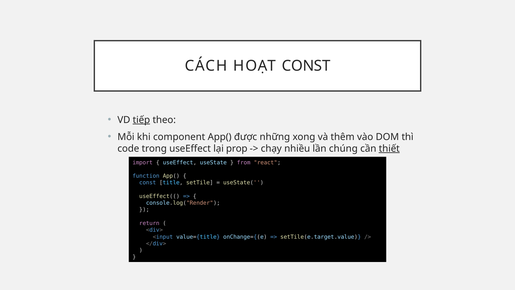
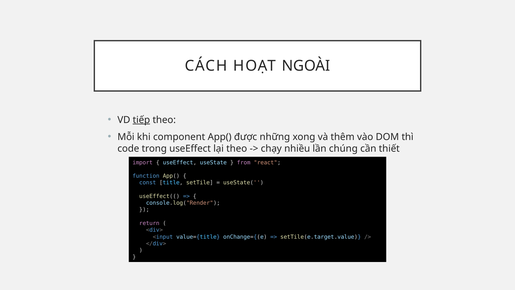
HOẠT CONST: CONST -> NGOÀI
lại prop: prop -> theo
thiết underline: present -> none
